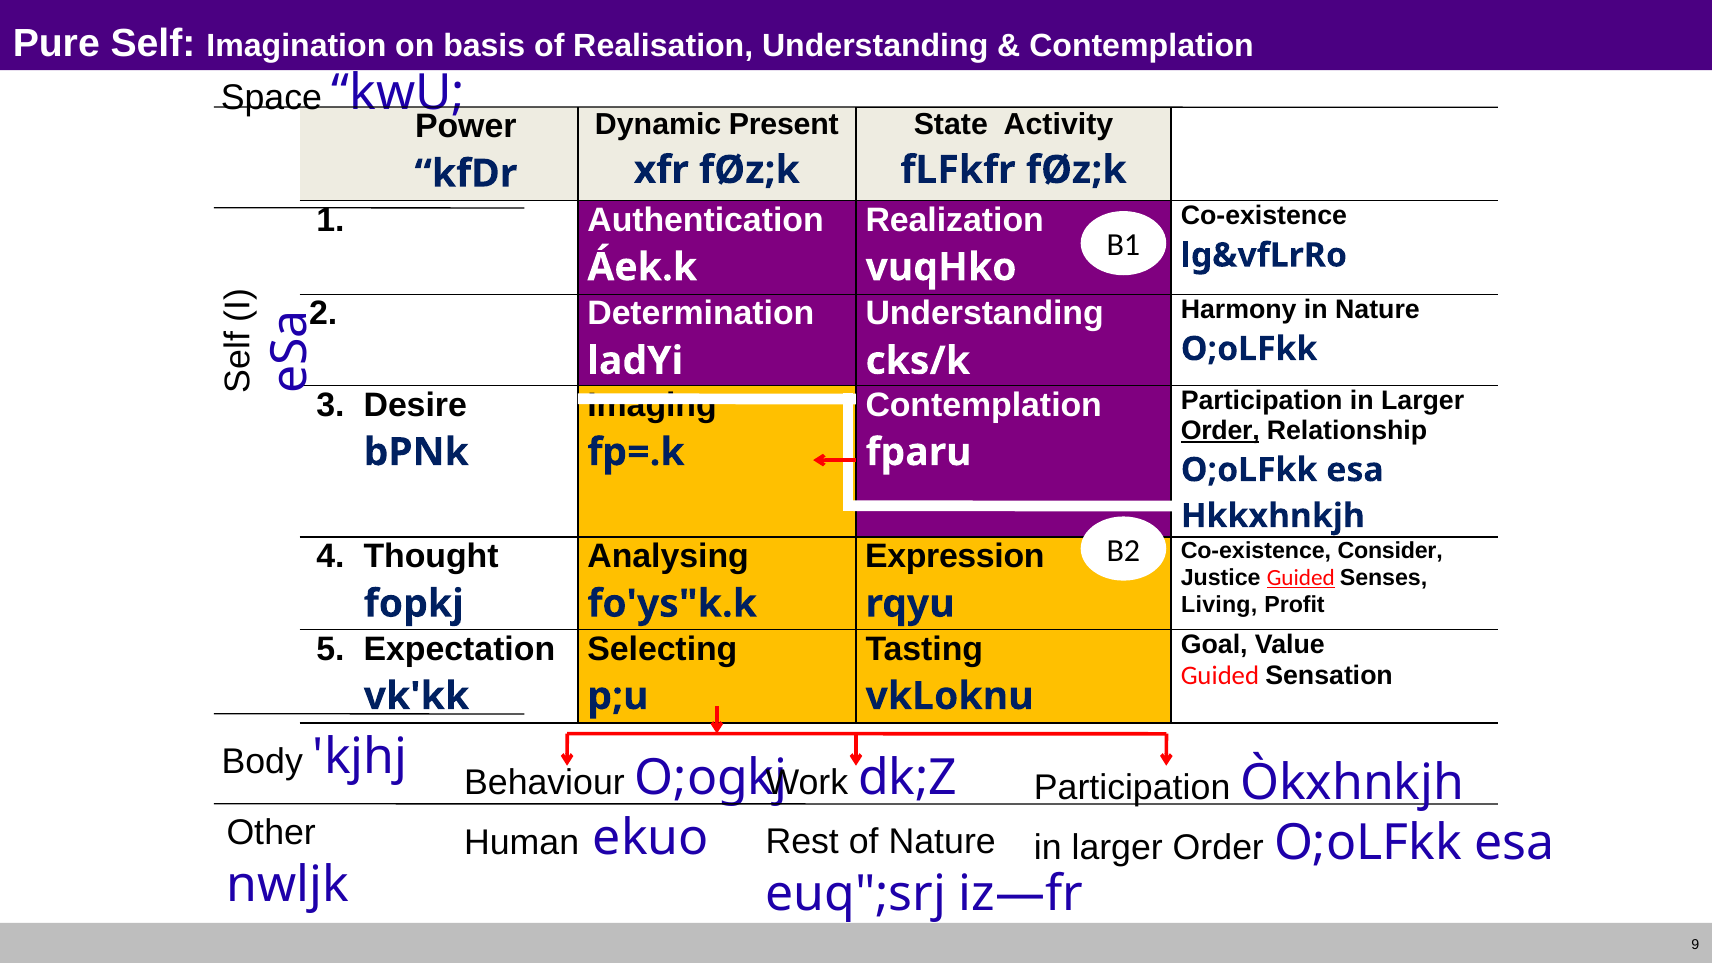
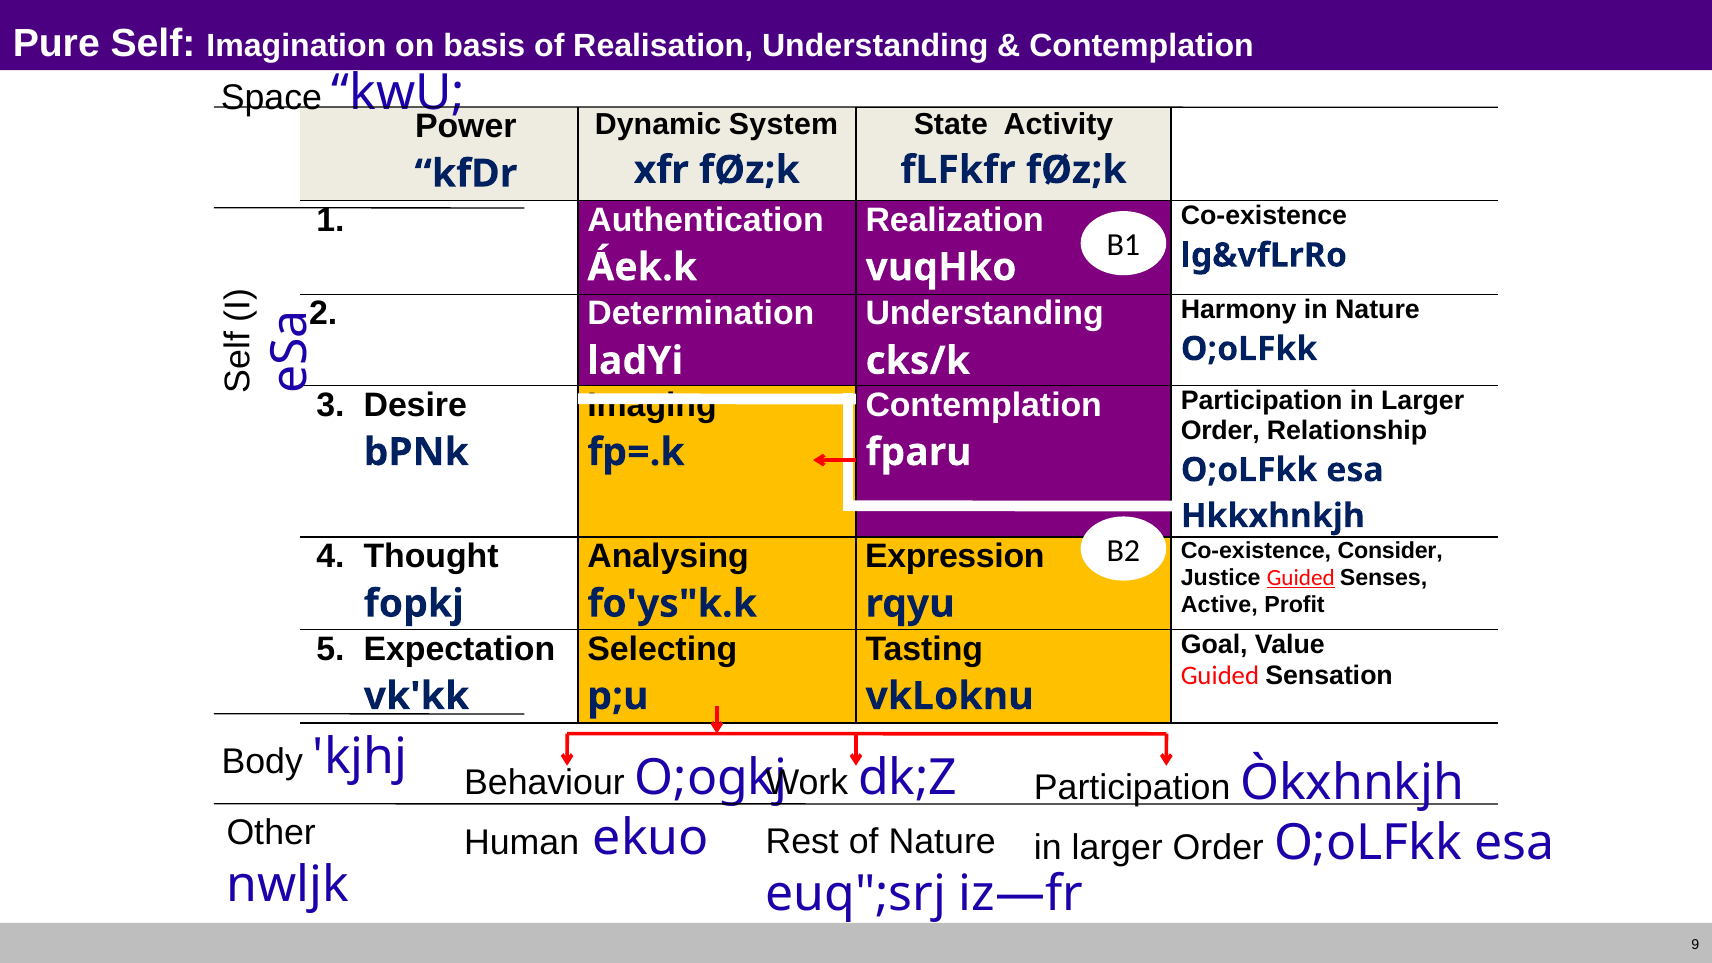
Present: Present -> System
Order at (1220, 431) underline: present -> none
Living: Living -> Active
